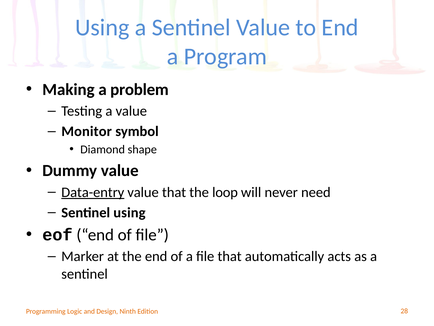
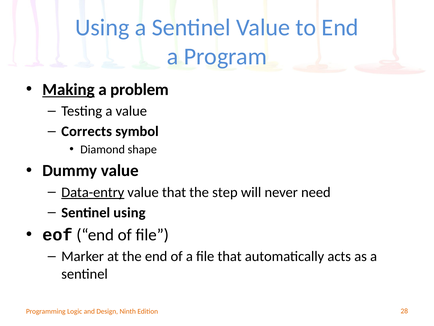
Making underline: none -> present
Monitor: Monitor -> Corrects
loop: loop -> step
